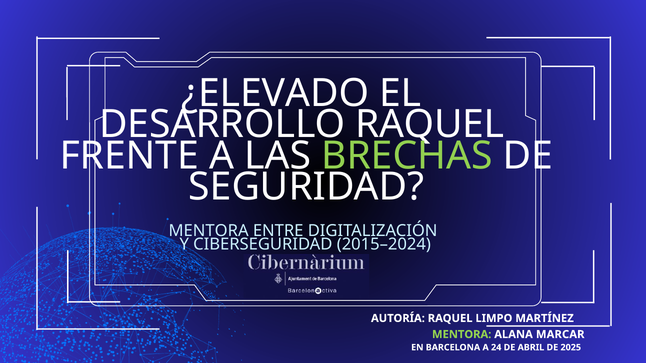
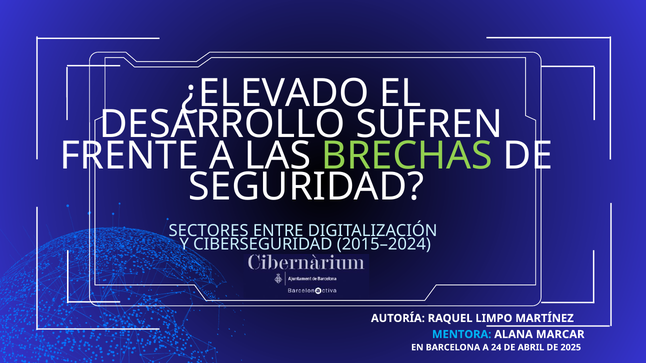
DESARROLLO RAQUEL: RAQUEL -> SUFREN
MENTORA at (209, 231): MENTORA -> SECTORES
MENTORA at (462, 335) colour: light green -> light blue
